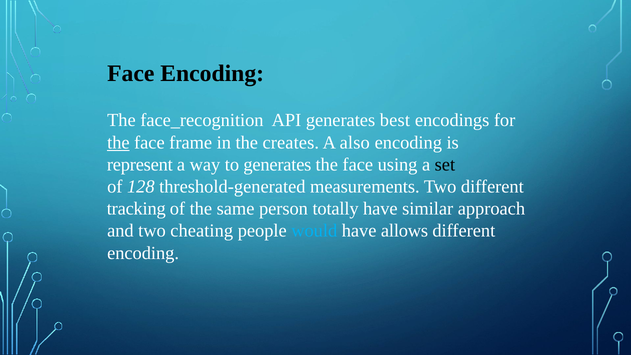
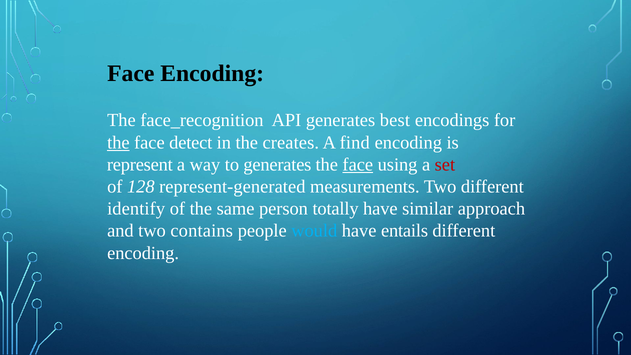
frame: frame -> detect
also: also -> find
face at (358, 165) underline: none -> present
set colour: black -> red
threshold-generated: threshold-generated -> represent-generated
tracking: tracking -> identify
cheating: cheating -> contains
allows: allows -> entails
